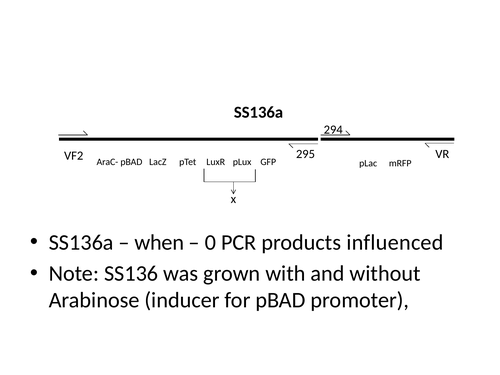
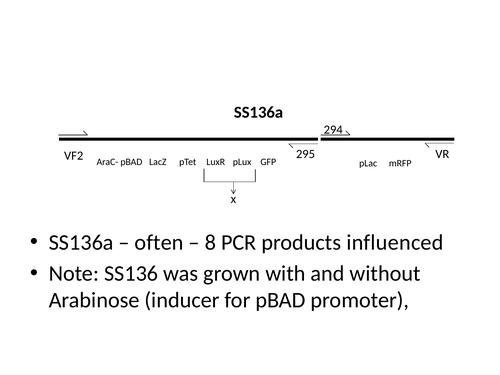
when: when -> often
0: 0 -> 8
